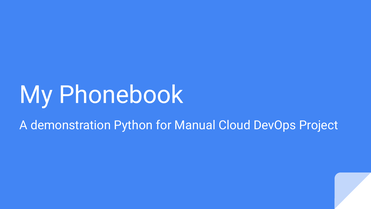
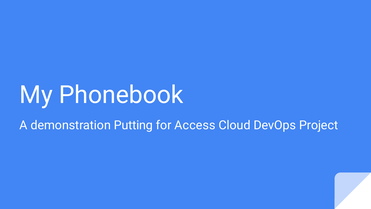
Python: Python -> Putting
Manual: Manual -> Access
